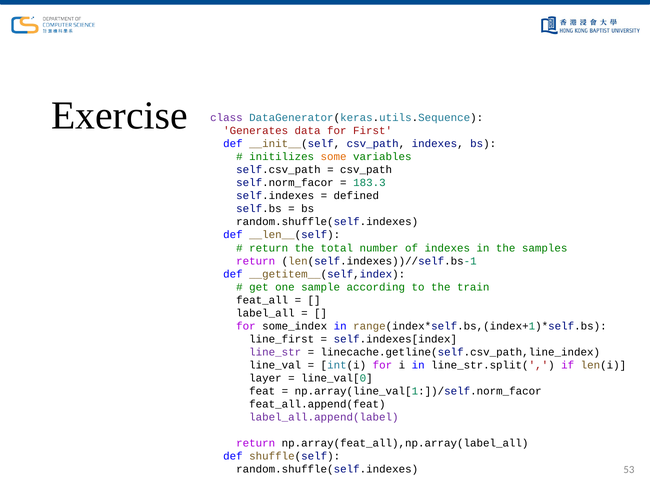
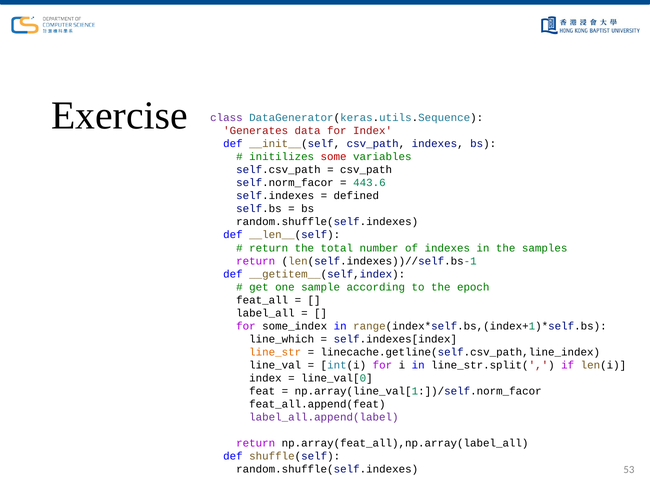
for First: First -> Index
some colour: orange -> red
183.3: 183.3 -> 443.6
train: train -> epoch
line_first: line_first -> line_which
line_str colour: purple -> orange
layer at (265, 378): layer -> index
